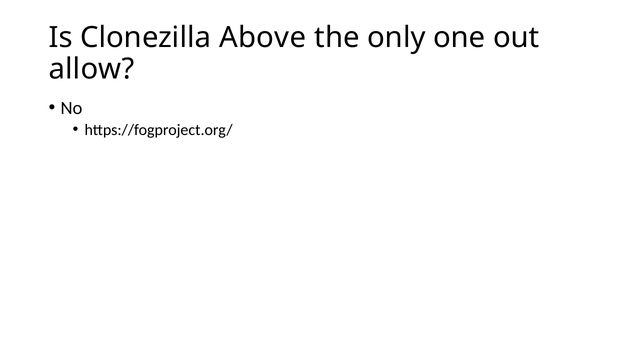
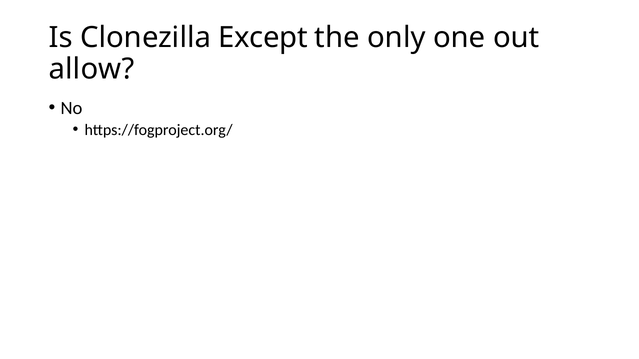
Above: Above -> Except
